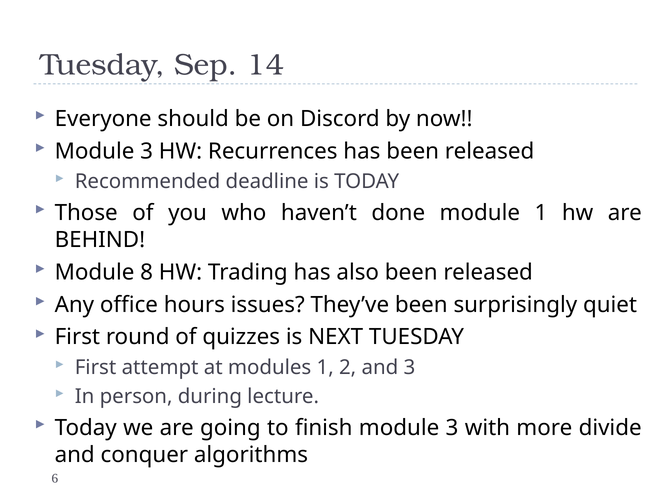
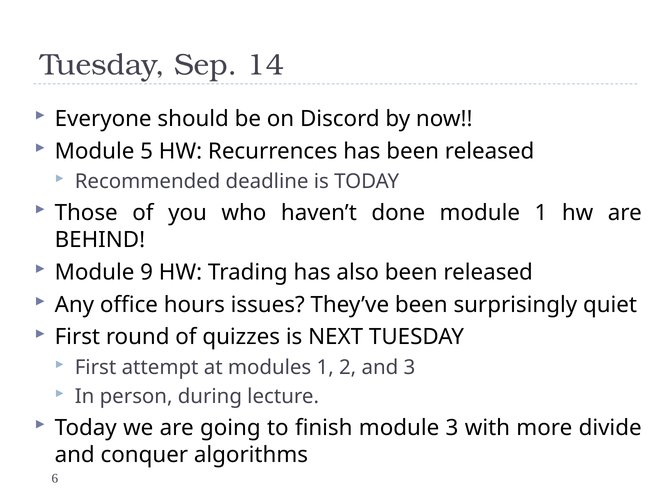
3 at (147, 151): 3 -> 5
8: 8 -> 9
